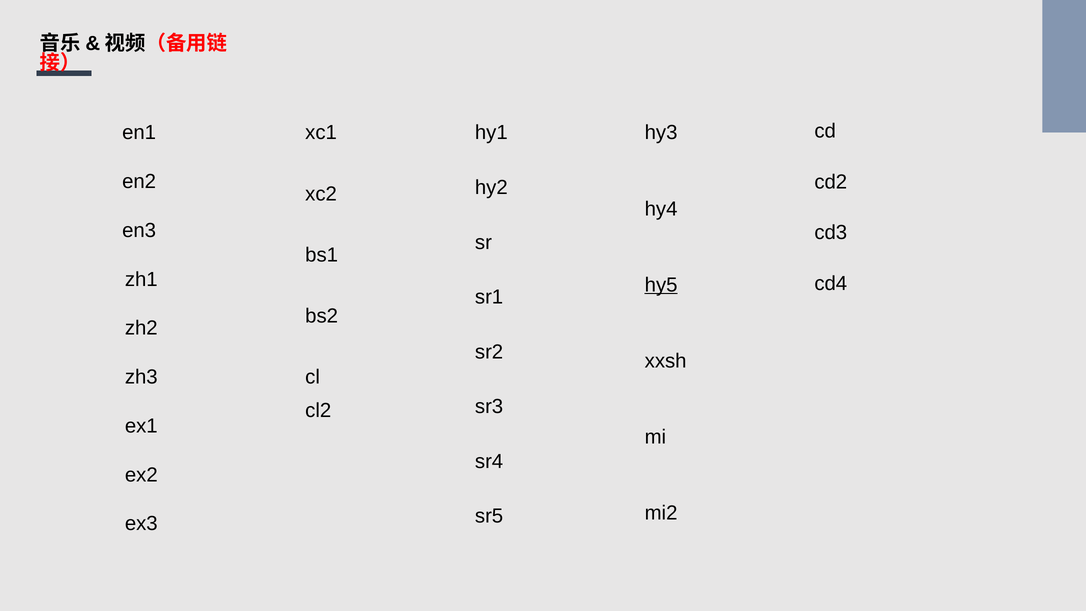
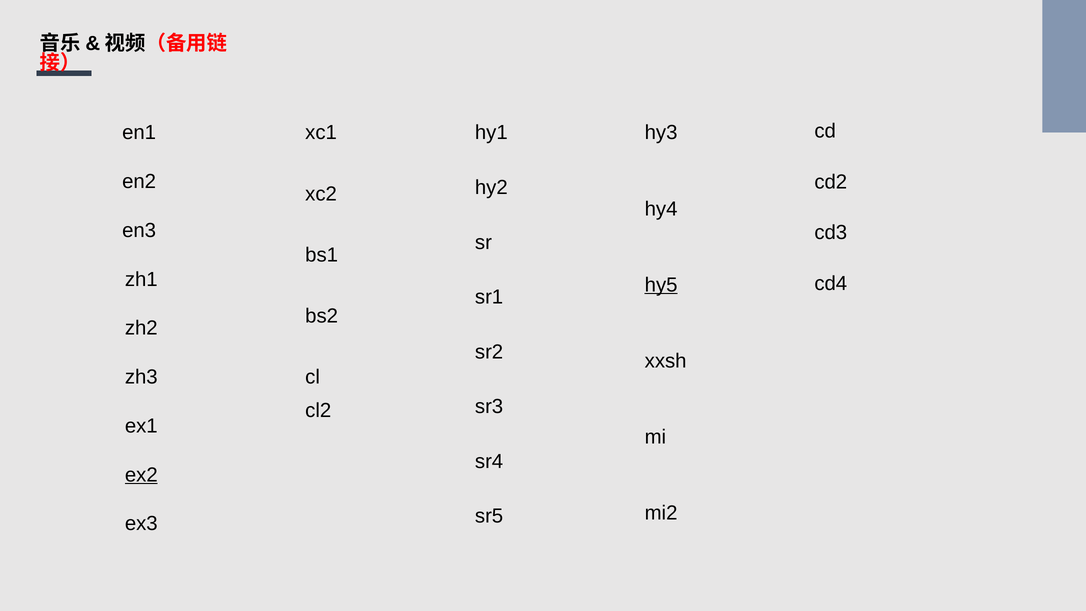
ex2 underline: none -> present
